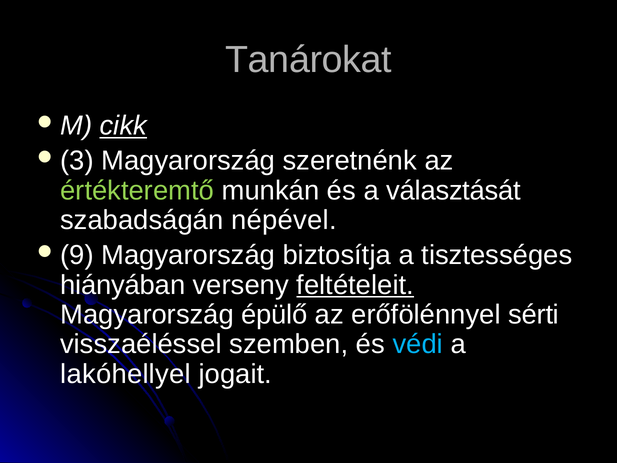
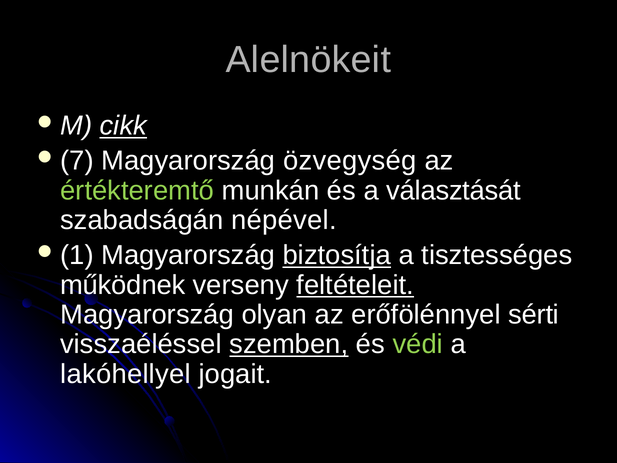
Tanárokat: Tanárokat -> Alelnökeit
3: 3 -> 7
szeretnénk: szeretnénk -> özvegység
9: 9 -> 1
biztosítja underline: none -> present
hiányában: hiányában -> működnek
épülő: épülő -> olyan
szemben underline: none -> present
védi colour: light blue -> light green
